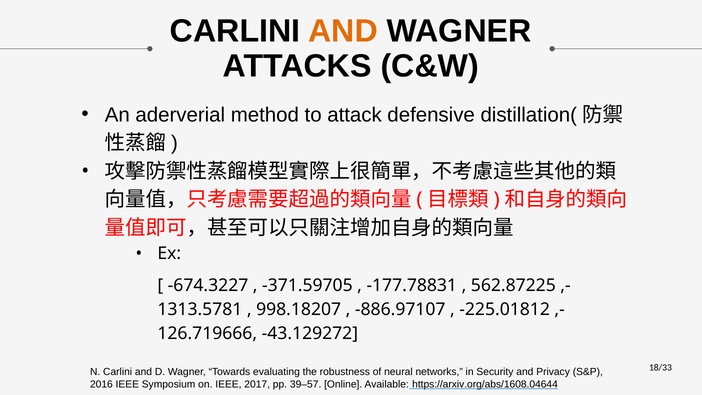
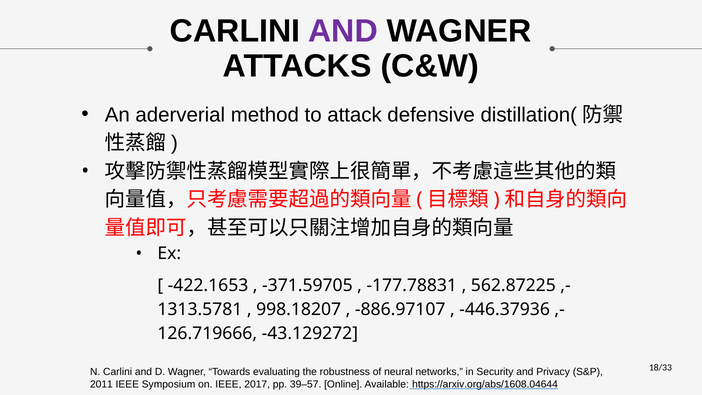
AND at (343, 31) colour: orange -> purple
-674.3227: -674.3227 -> -422.1653
-225.01812: -225.01812 -> -446.37936
2016: 2016 -> 2011
